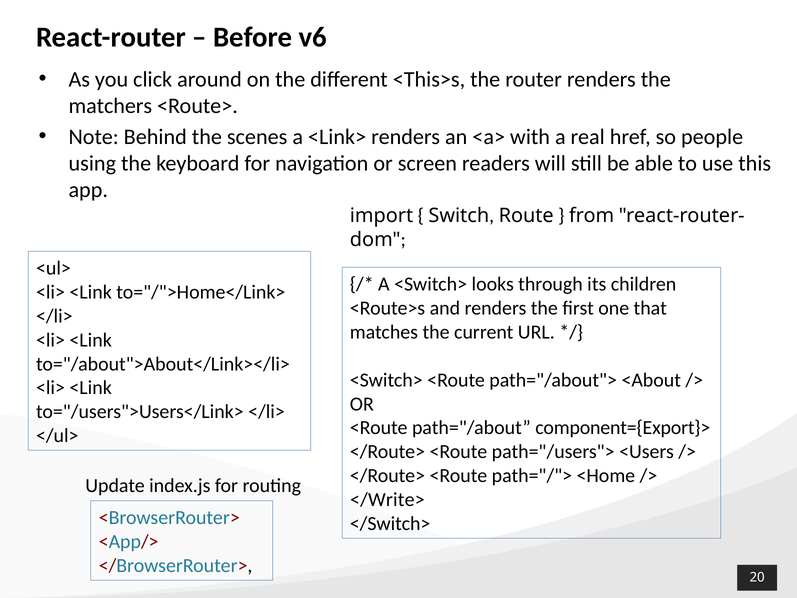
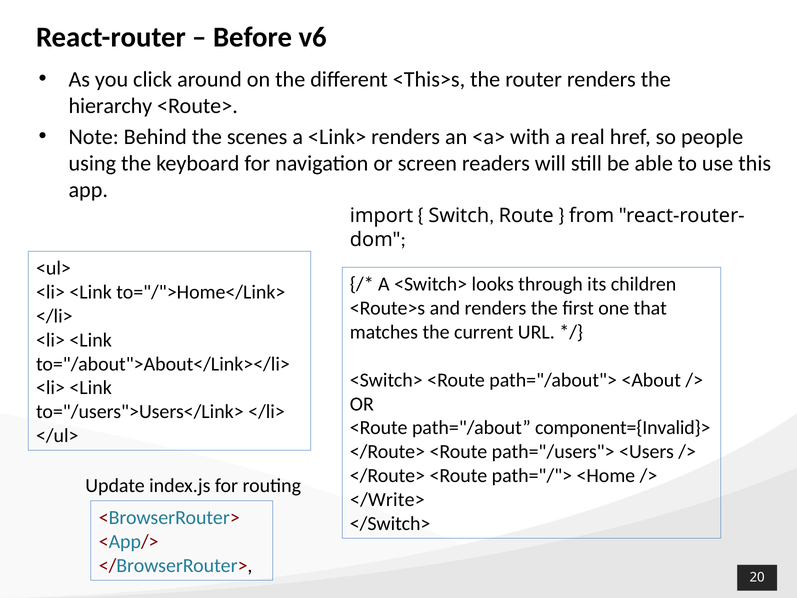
matchers: matchers -> hierarchy
component={Export}>: component={Export}> -> component={Invalid}>
